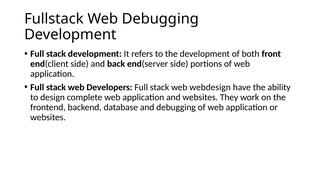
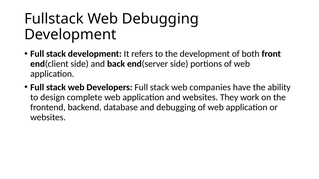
webdesign: webdesign -> companies
